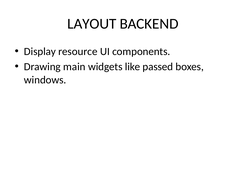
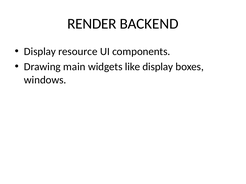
LAYOUT: LAYOUT -> RENDER
like passed: passed -> display
